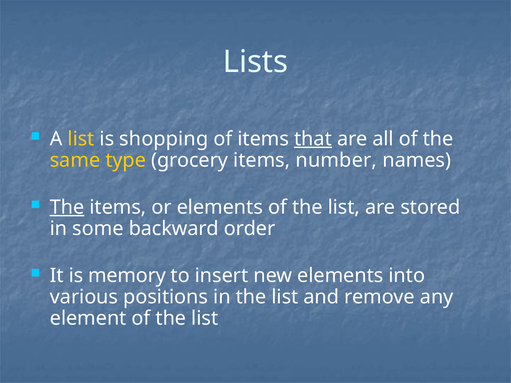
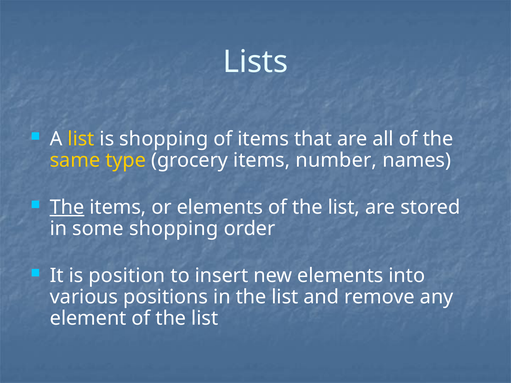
that underline: present -> none
some backward: backward -> shopping
memory: memory -> position
